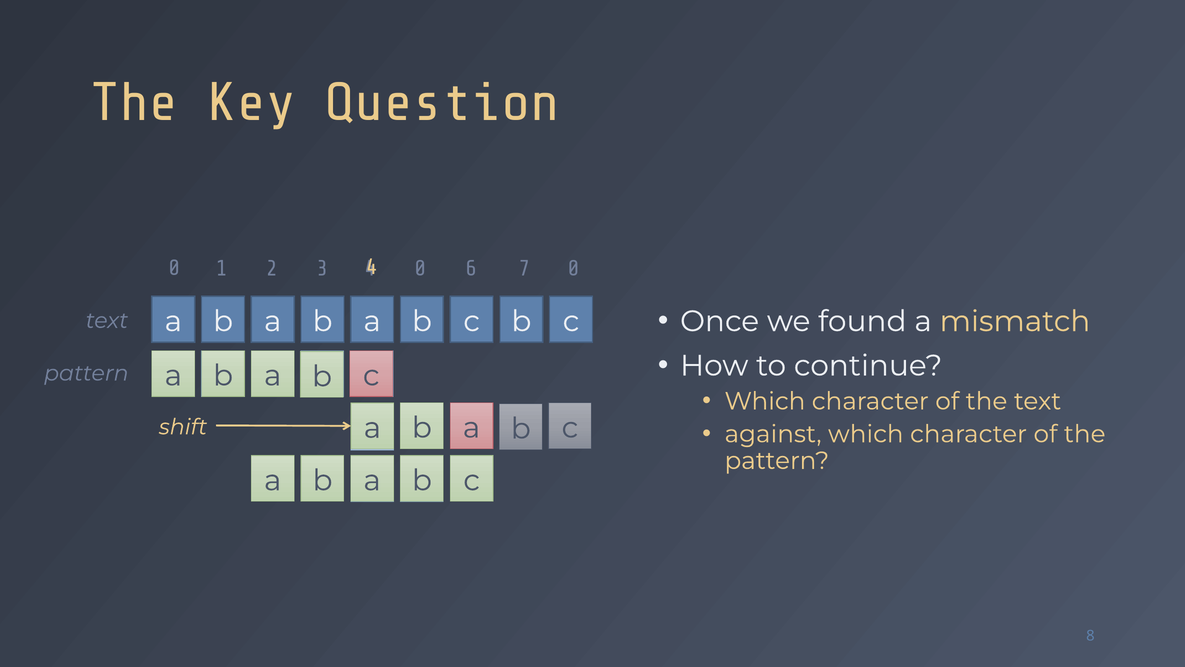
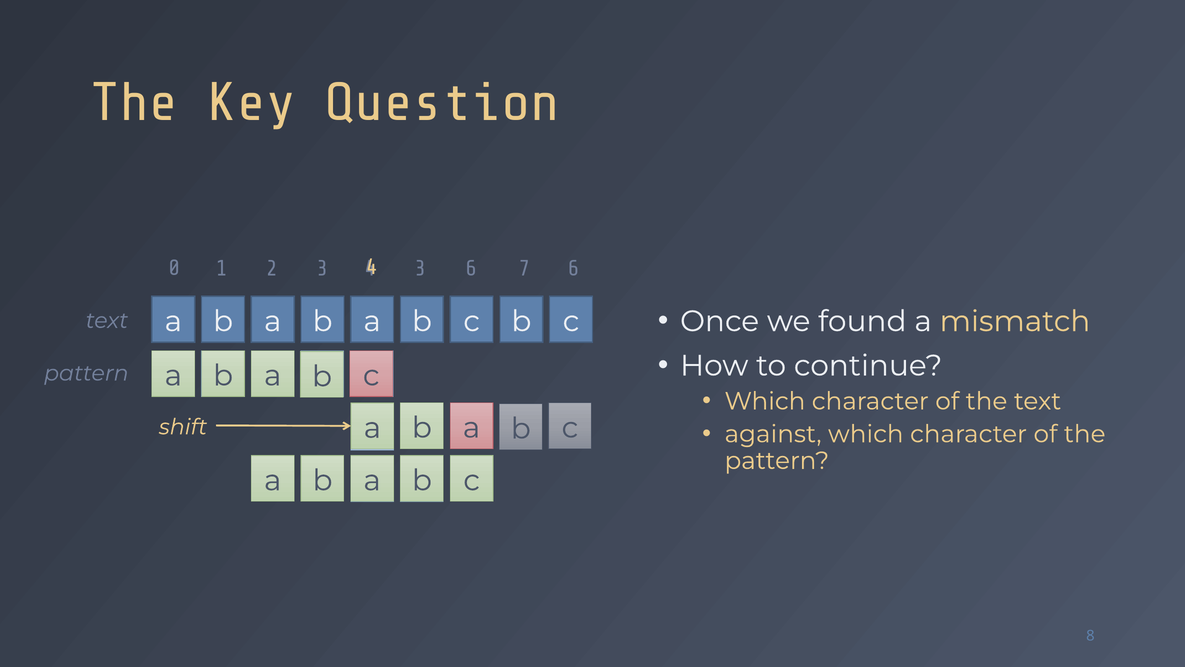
0 at (420, 268): 0 -> 3
7 0: 0 -> 6
